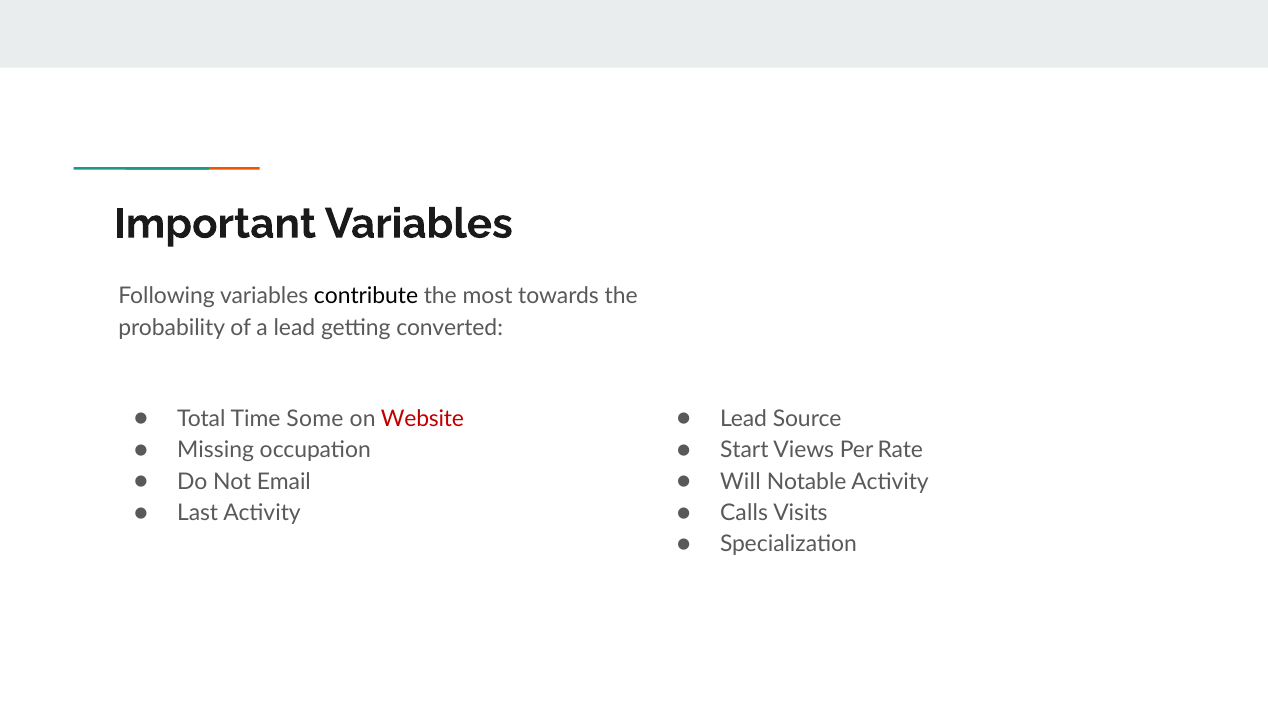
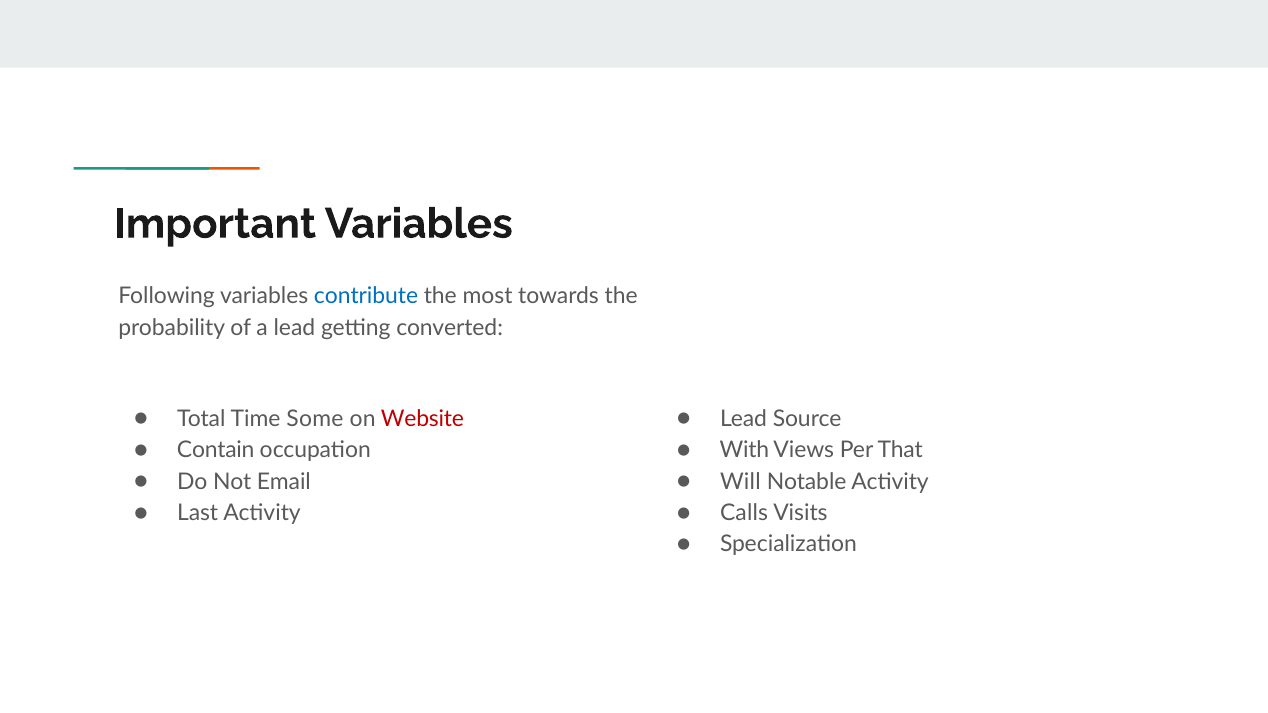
contribute colour: black -> blue
Missing: Missing -> Contain
Start: Start -> With
Rate: Rate -> That
